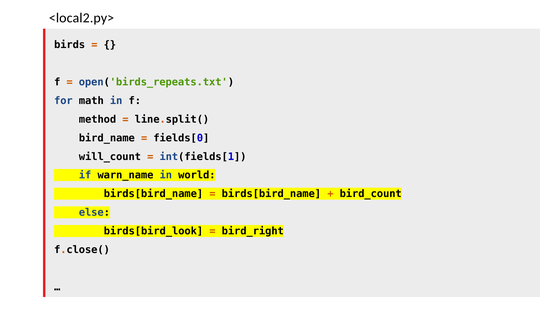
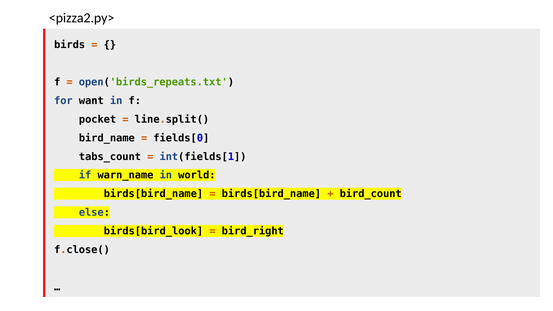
<local2.py>: <local2.py> -> <pizza2.py>
math: math -> want
method: method -> pocket
will_count: will_count -> tabs_count
